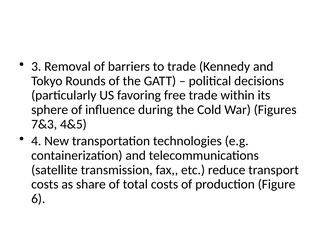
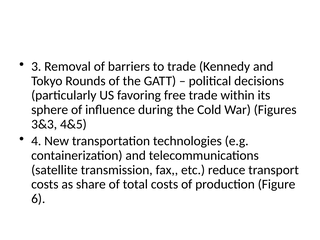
7&3: 7&3 -> 3&3
